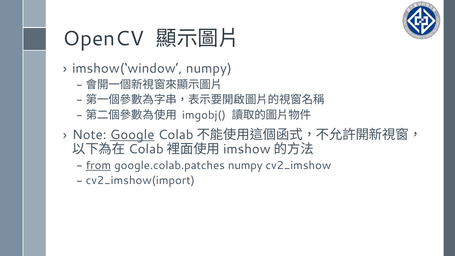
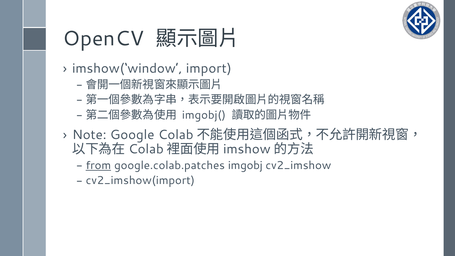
imshow(‘window numpy: numpy -> import
Google underline: present -> none
google.colab.patches numpy: numpy -> imgobj
